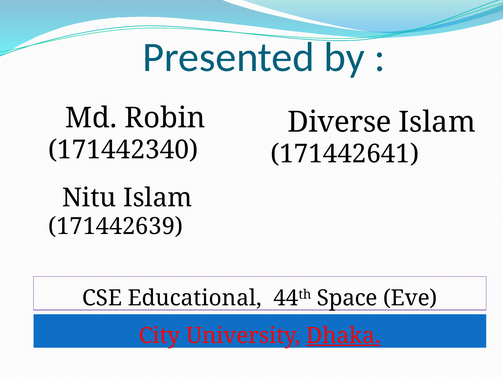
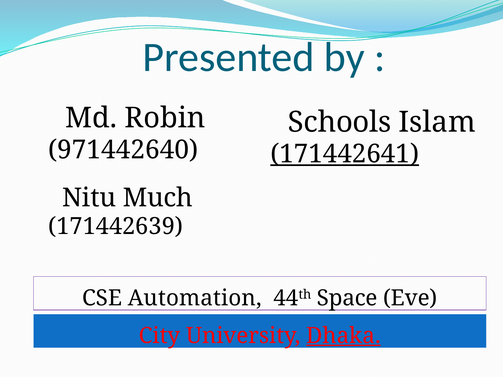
Diverse: Diverse -> Schools
171442340: 171442340 -> 971442640
171442641 underline: none -> present
Nitu Islam: Islam -> Much
Educational: Educational -> Automation
